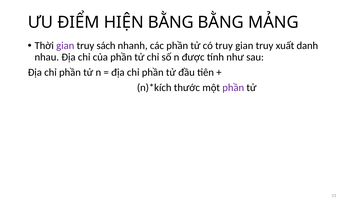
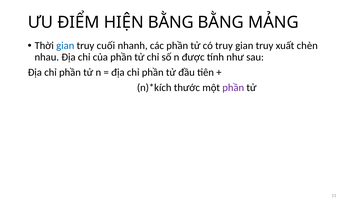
gian at (65, 46) colour: purple -> blue
sách: sách -> cuối
danh: danh -> chèn
